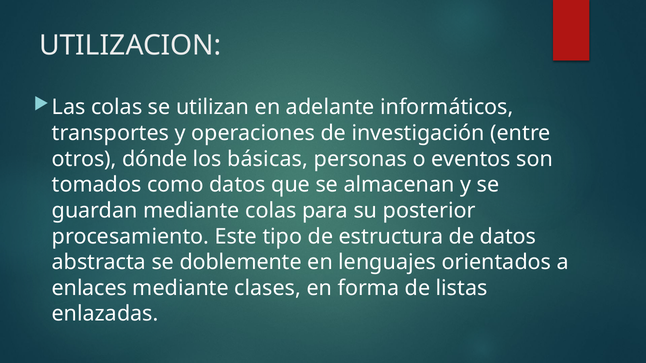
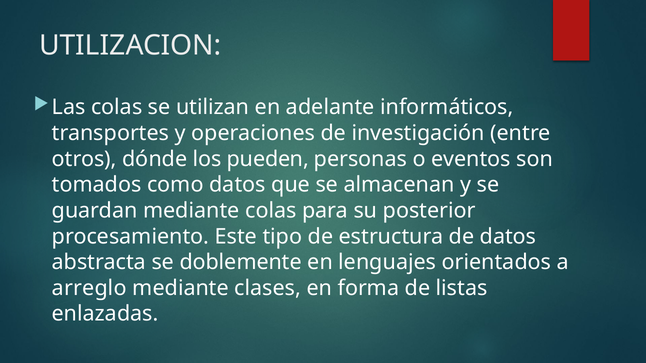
básicas: básicas -> pueden
enlaces: enlaces -> arreglo
